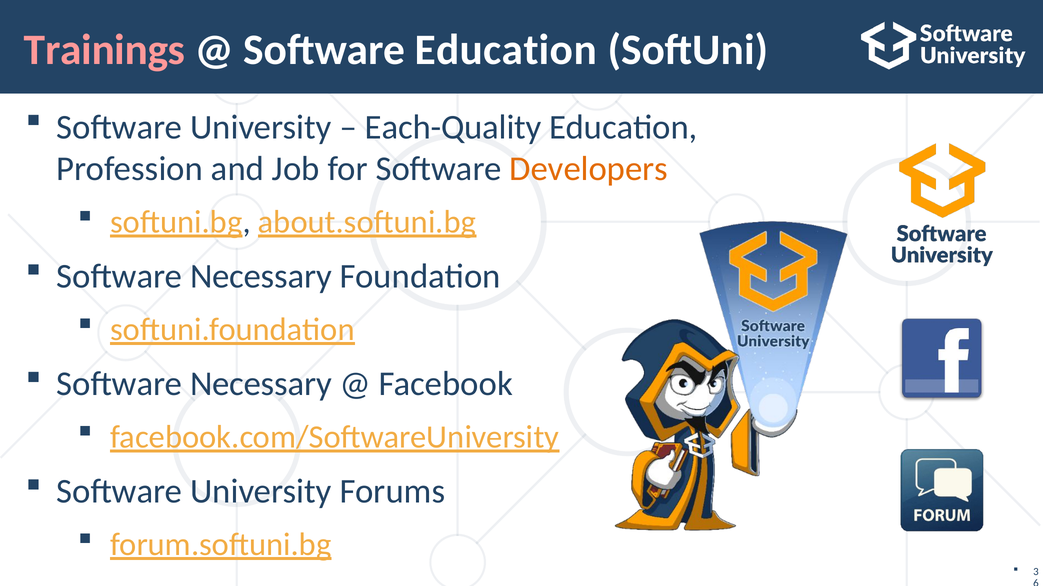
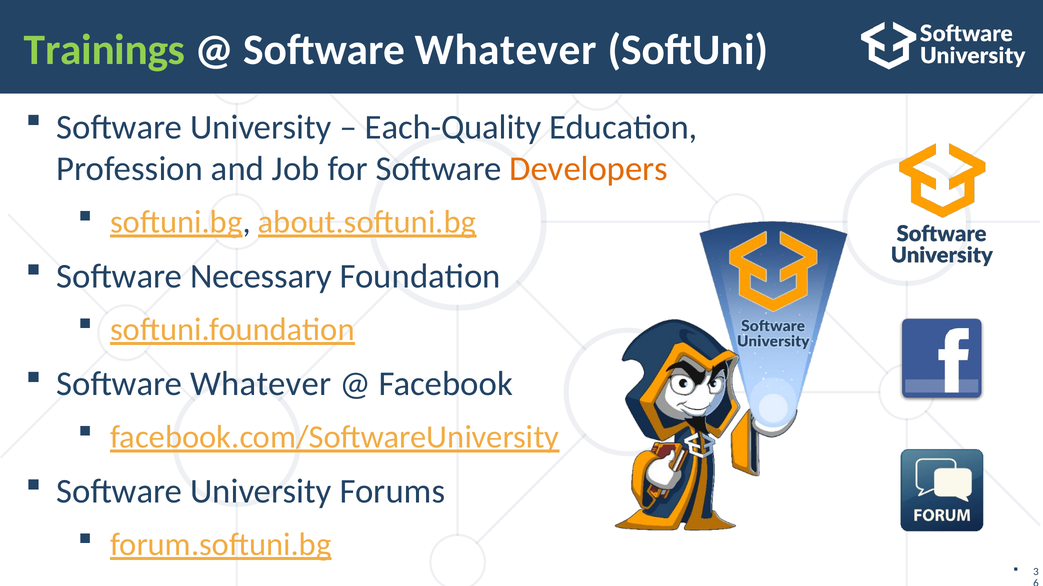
Trainings colour: pink -> light green
Education at (506, 50): Education -> Whatever
Necessary at (261, 384): Necessary -> Whatever
